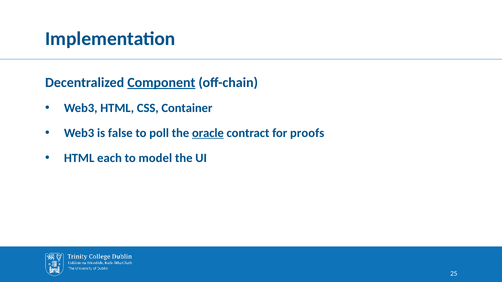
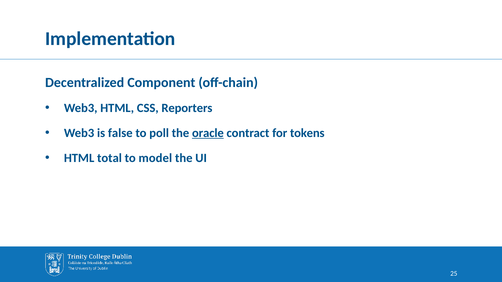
Component underline: present -> none
Container: Container -> Reporters
proofs: proofs -> tokens
each: each -> total
